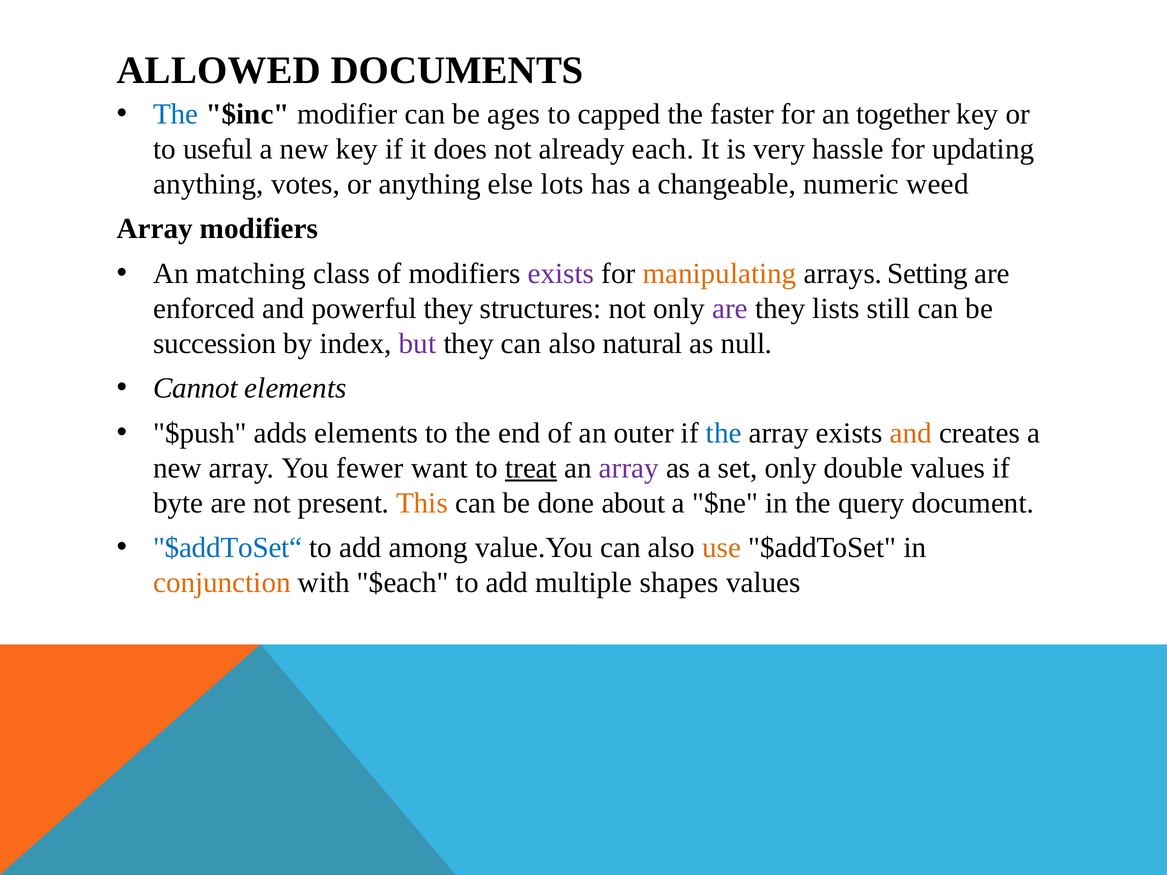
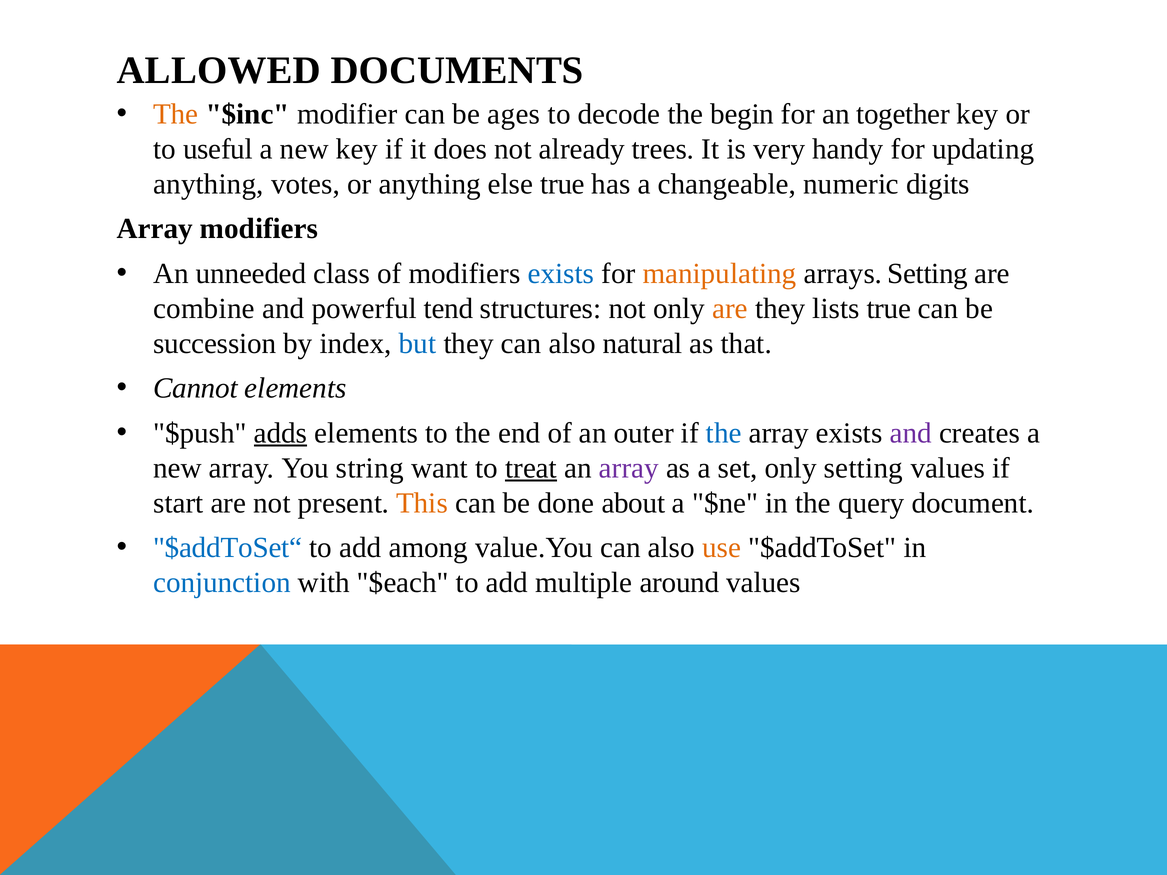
The at (176, 114) colour: blue -> orange
capped: capped -> decode
faster: faster -> begin
each: each -> trees
hassle: hassle -> handy
else lots: lots -> true
weed: weed -> digits
matching: matching -> unneeded
exists at (561, 274) colour: purple -> blue
enforced: enforced -> combine
powerful they: they -> tend
are at (730, 309) colour: purple -> orange
lists still: still -> true
but colour: purple -> blue
null: null -> that
adds underline: none -> present
and at (911, 433) colour: orange -> purple
fewer: fewer -> string
only double: double -> setting
byte: byte -> start
conjunction colour: orange -> blue
shapes: shapes -> around
